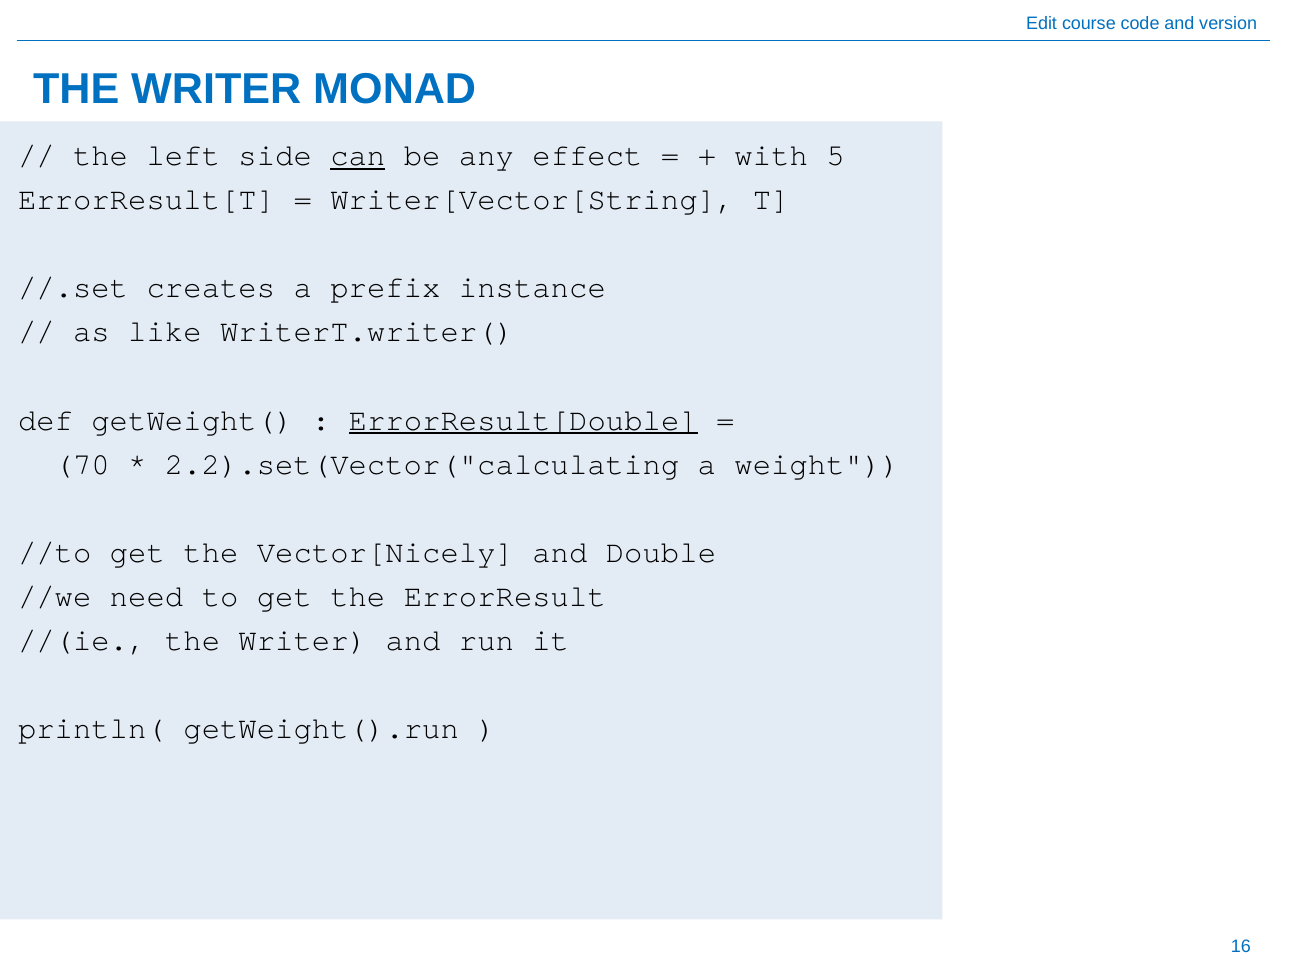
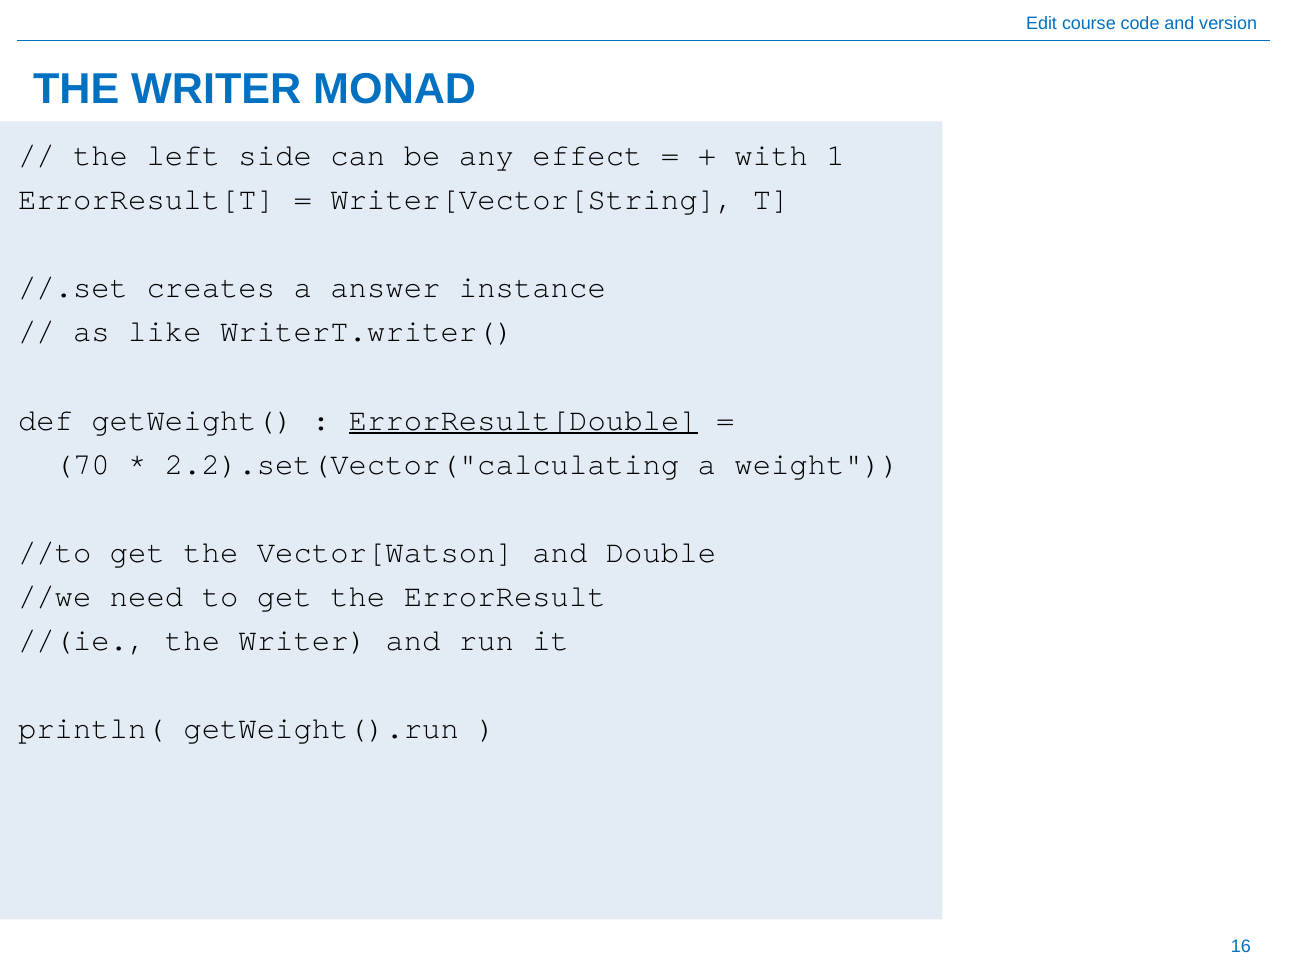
can underline: present -> none
5: 5 -> 1
prefix: prefix -> answer
Vector[Nicely: Vector[Nicely -> Vector[Watson
